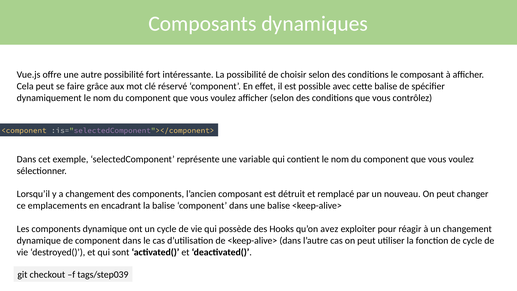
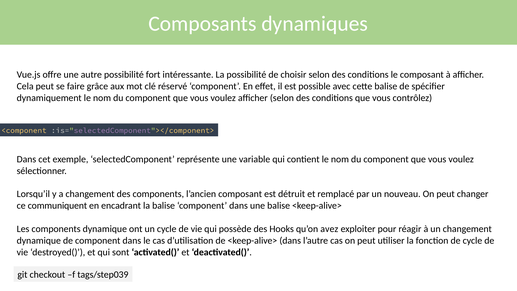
emplacements: emplacements -> communiquent
